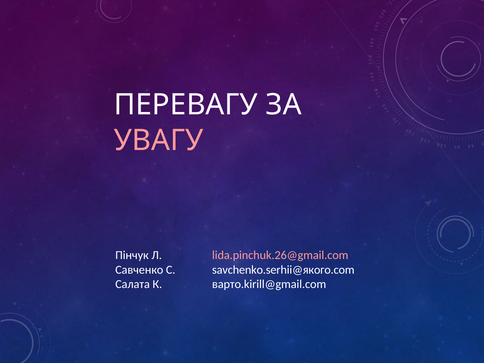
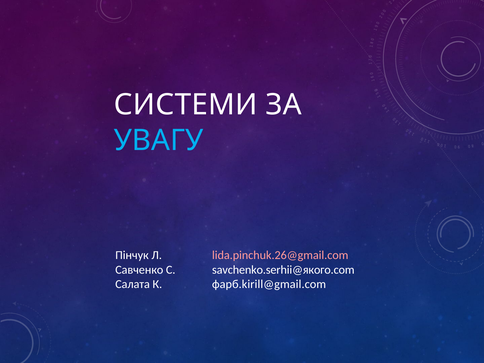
ПЕРЕВАГУ: ПЕРЕВАГУ -> СИСТЕМИ
УВАГУ colour: pink -> light blue
варто.kirill@gmail.com: варто.kirill@gmail.com -> фарб.kirill@gmail.com
